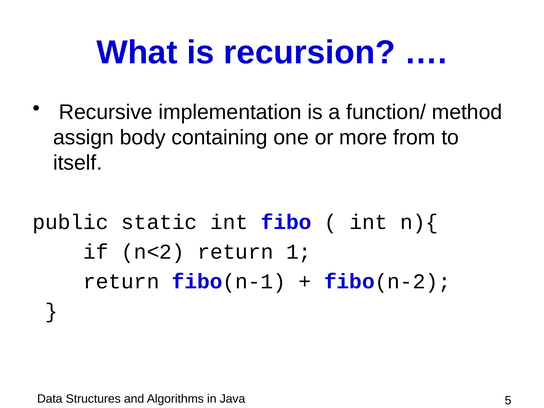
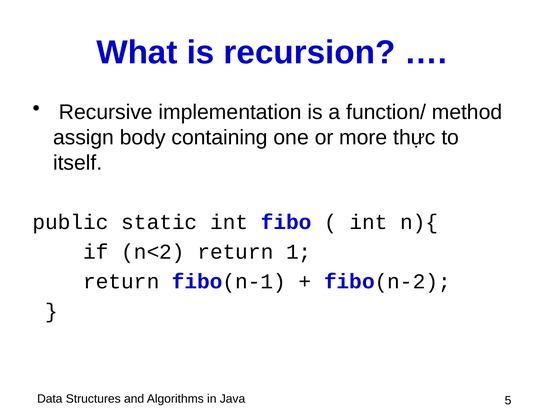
from: from -> thực
